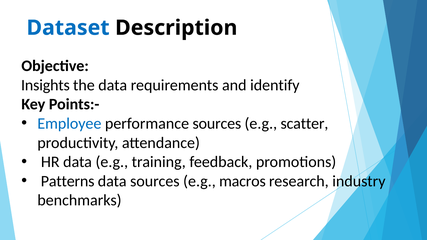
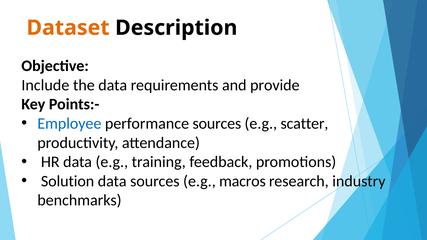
Dataset colour: blue -> orange
Insights: Insights -> Include
identify: identify -> provide
Patterns: Patterns -> Solution
